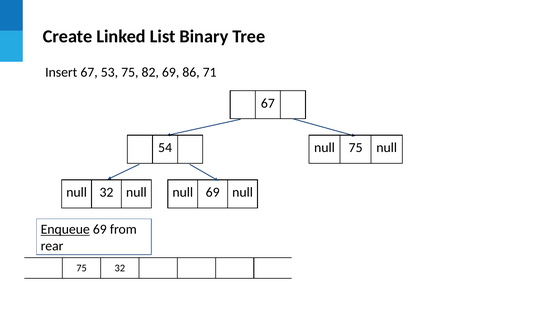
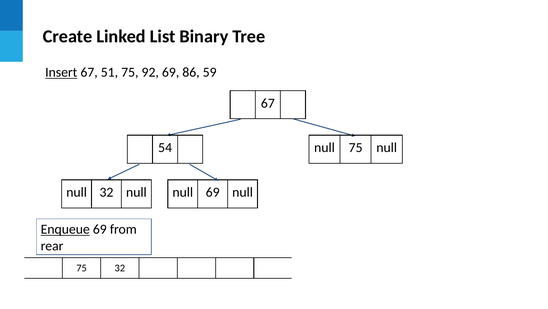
Insert underline: none -> present
53: 53 -> 51
82: 82 -> 92
71: 71 -> 59
